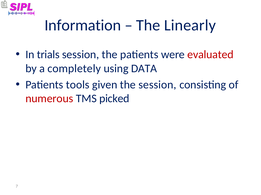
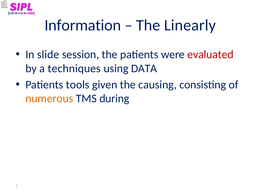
trials: trials -> slide
completely: completely -> techniques
the session: session -> causing
numerous colour: red -> orange
picked: picked -> during
